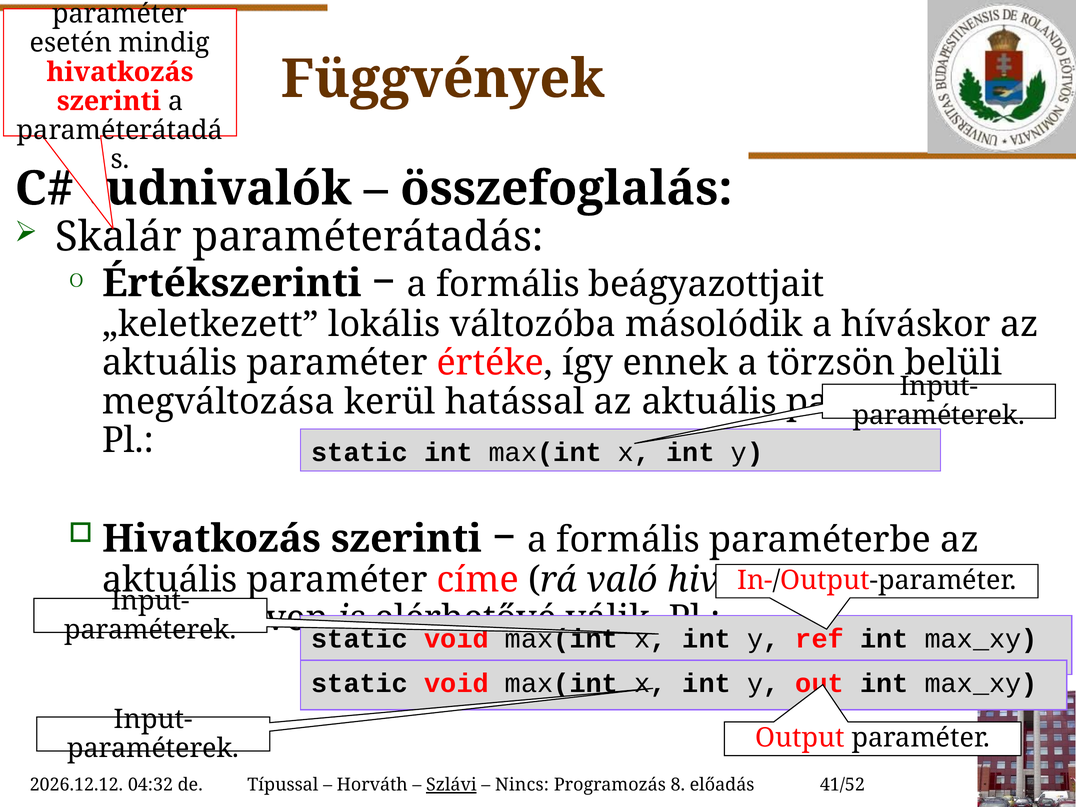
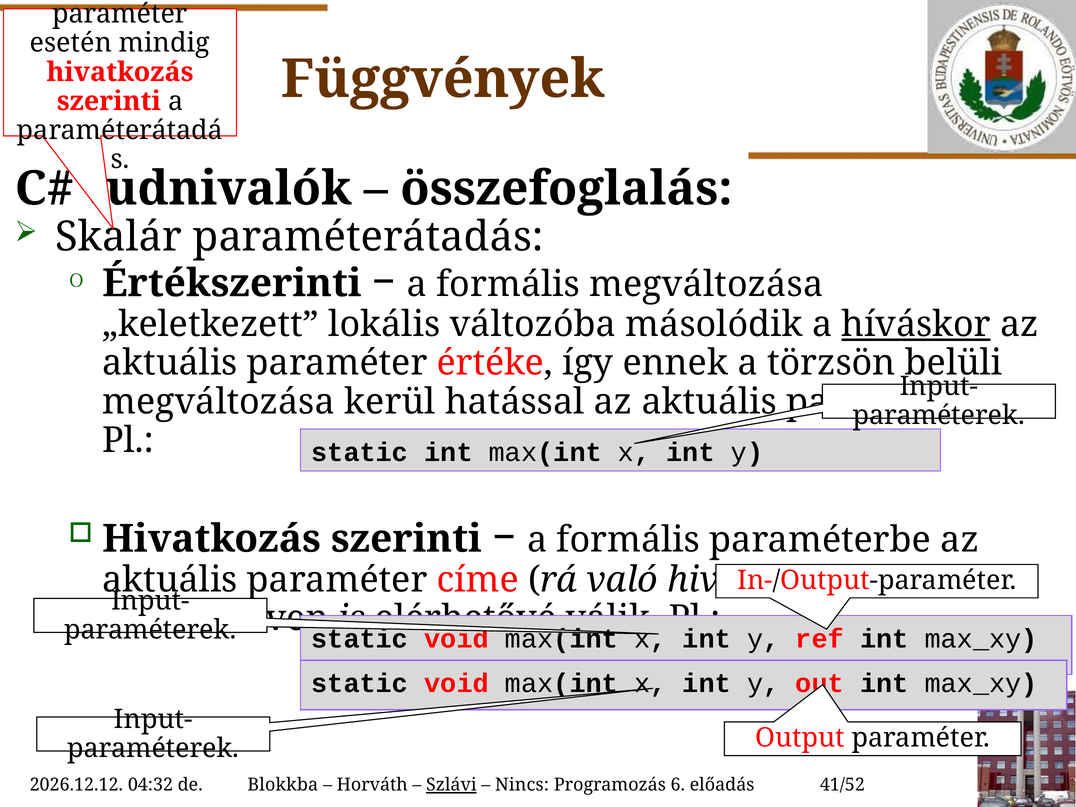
formális beágyazottjait: beágyazottjait -> megváltozása
híváskor underline: none -> present
Típussal: Típussal -> Blokkba
8: 8 -> 6
